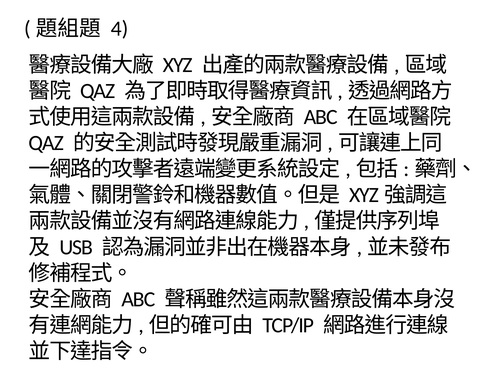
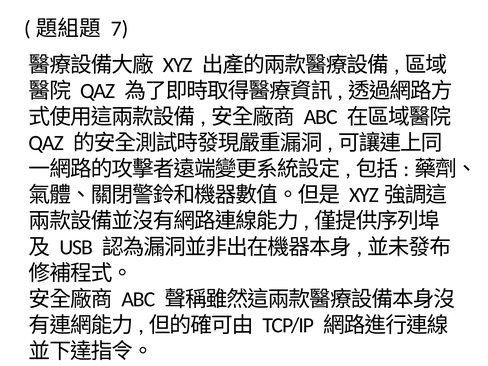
4: 4 -> 7
